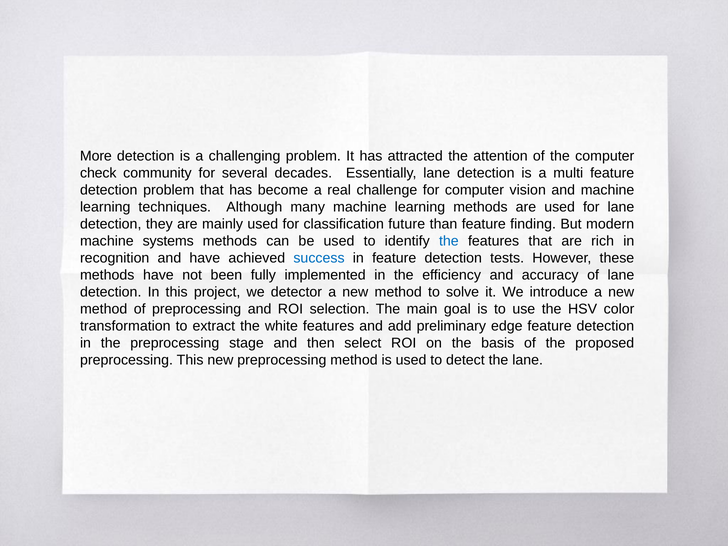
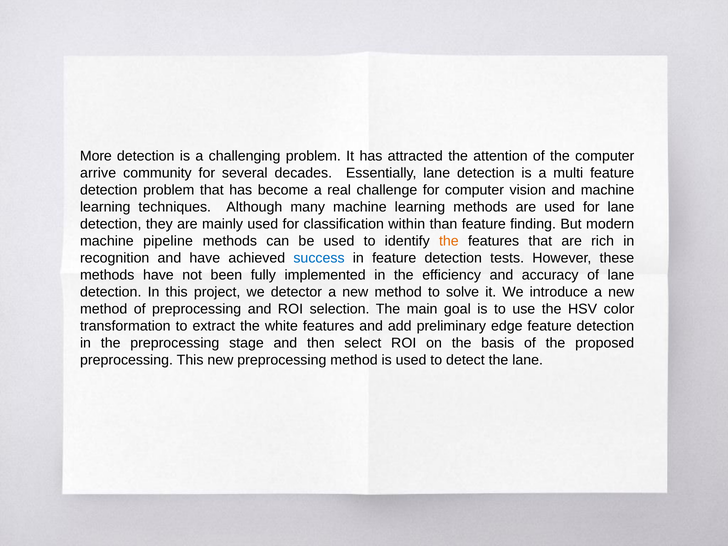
check: check -> arrive
future: future -> within
systems: systems -> pipeline
the at (449, 241) colour: blue -> orange
